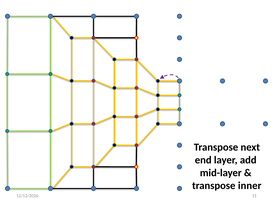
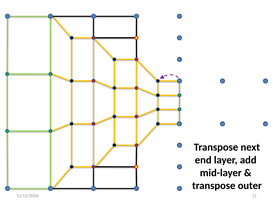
inner: inner -> outer
